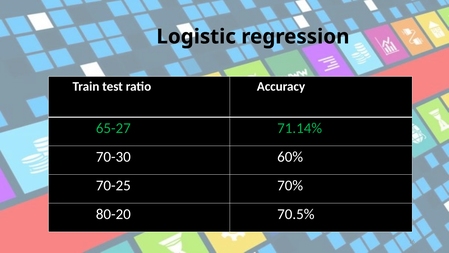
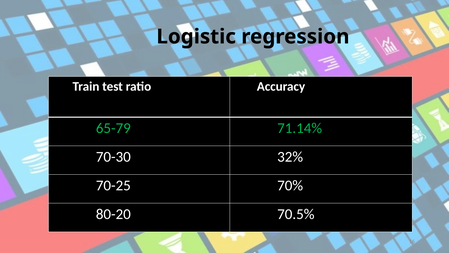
65-27: 65-27 -> 65-79
60%: 60% -> 32%
